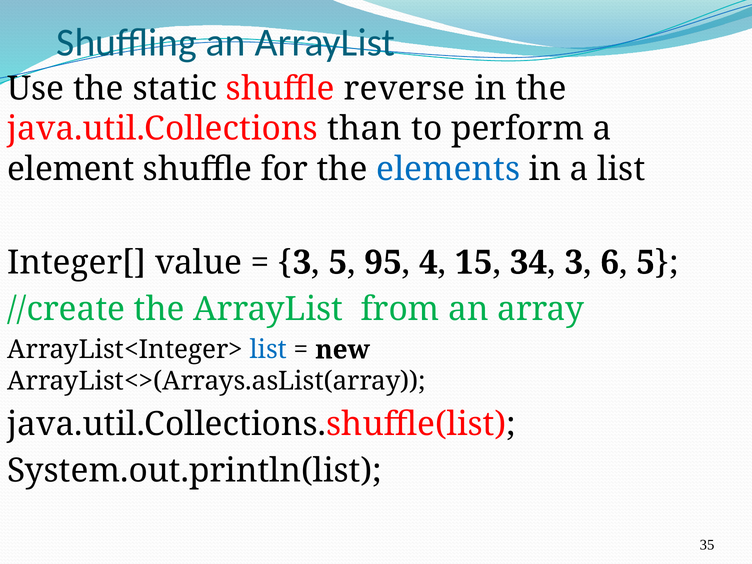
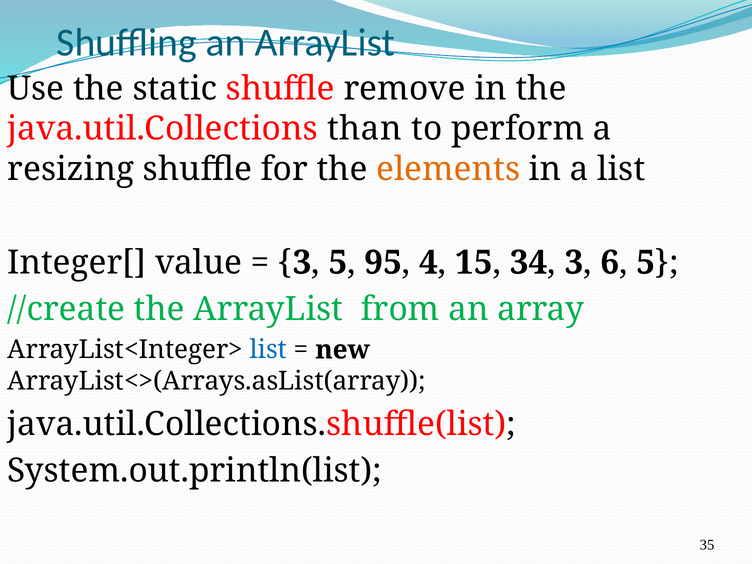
reverse: reverse -> remove
element: element -> resizing
elements colour: blue -> orange
